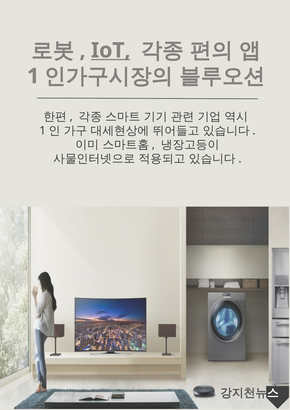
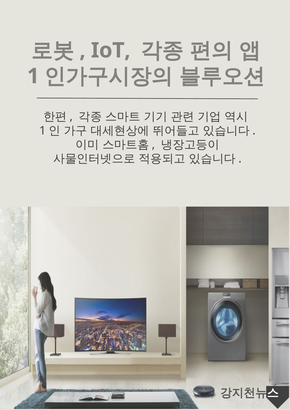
IoT underline: present -> none
